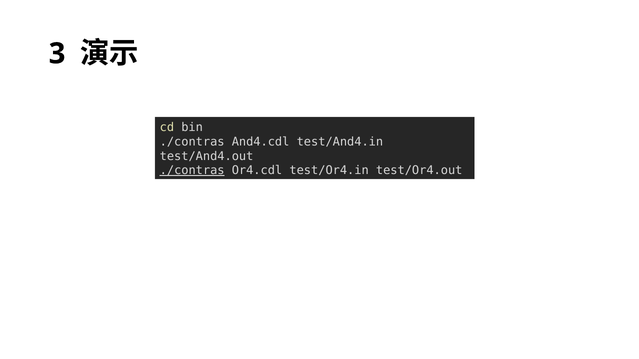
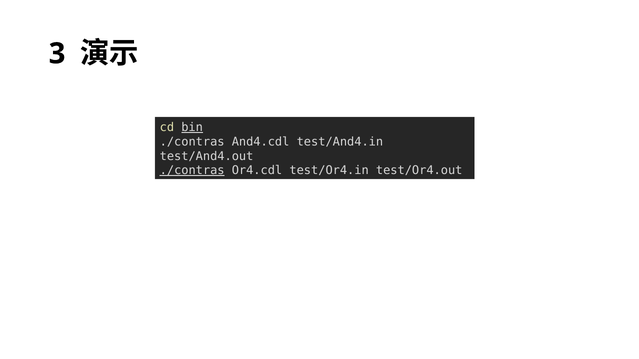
bin underline: none -> present
